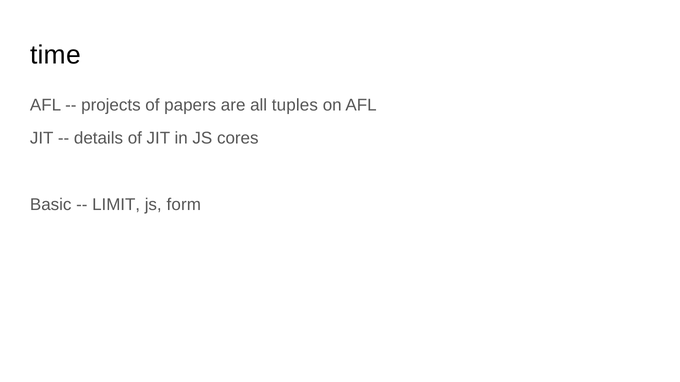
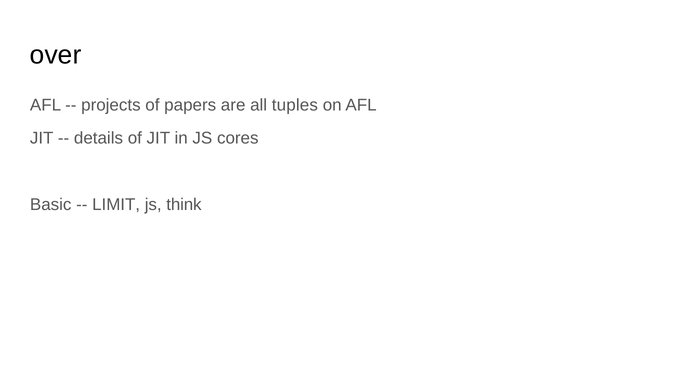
time: time -> over
form: form -> think
